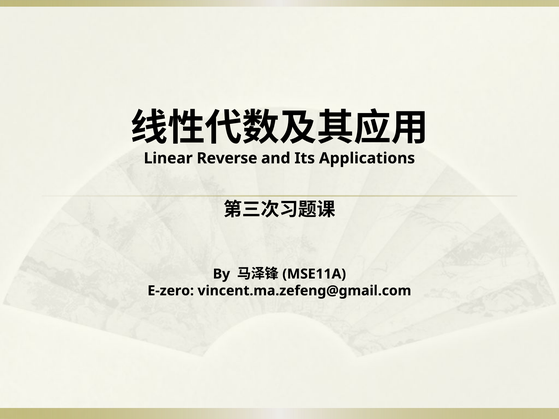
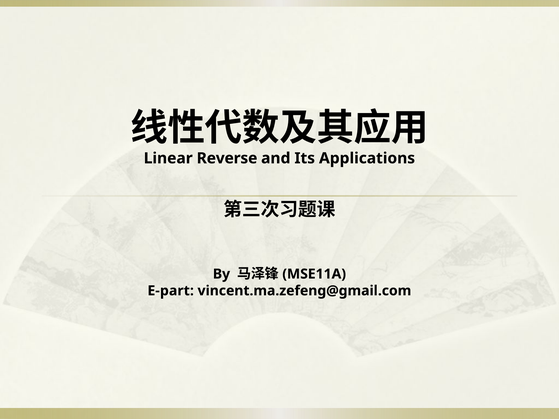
E-zero: E-zero -> E-part
